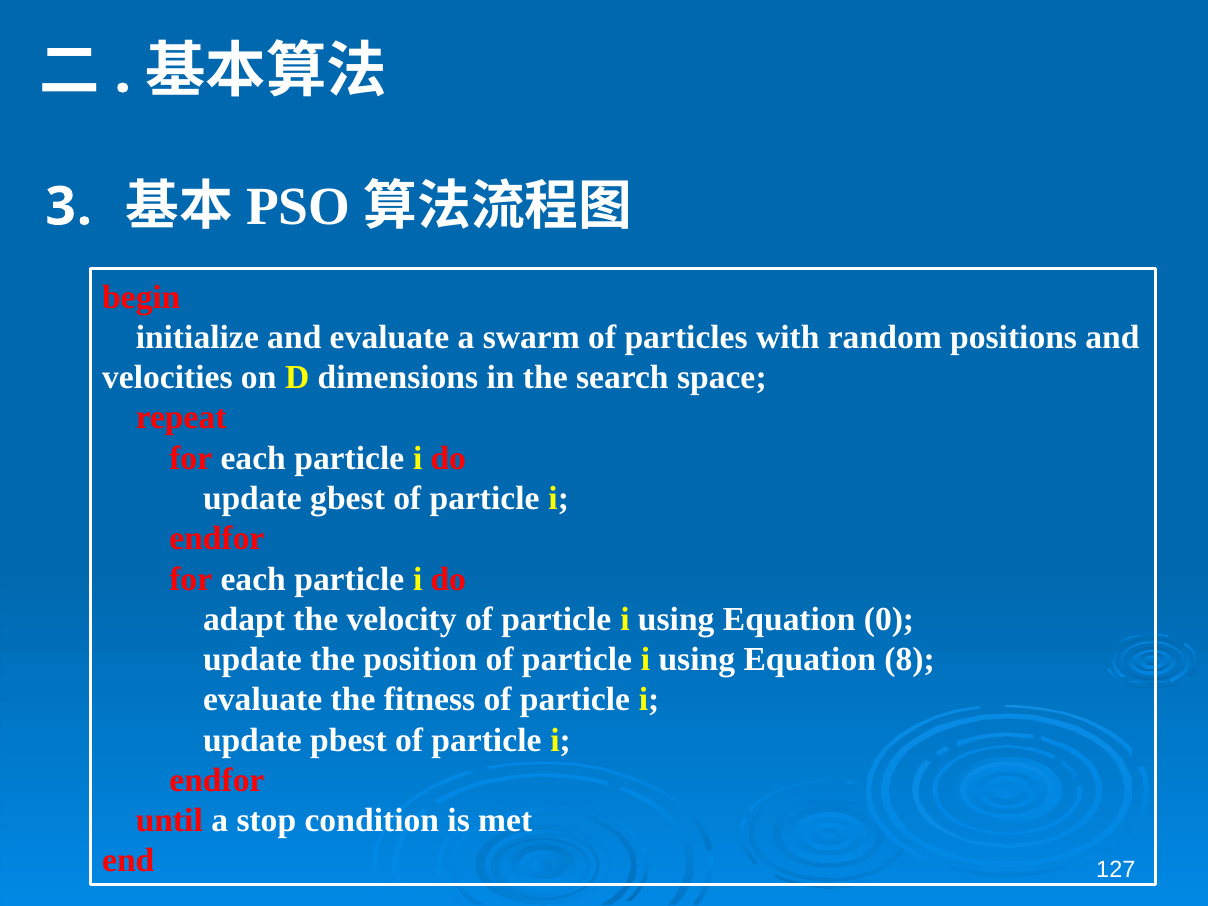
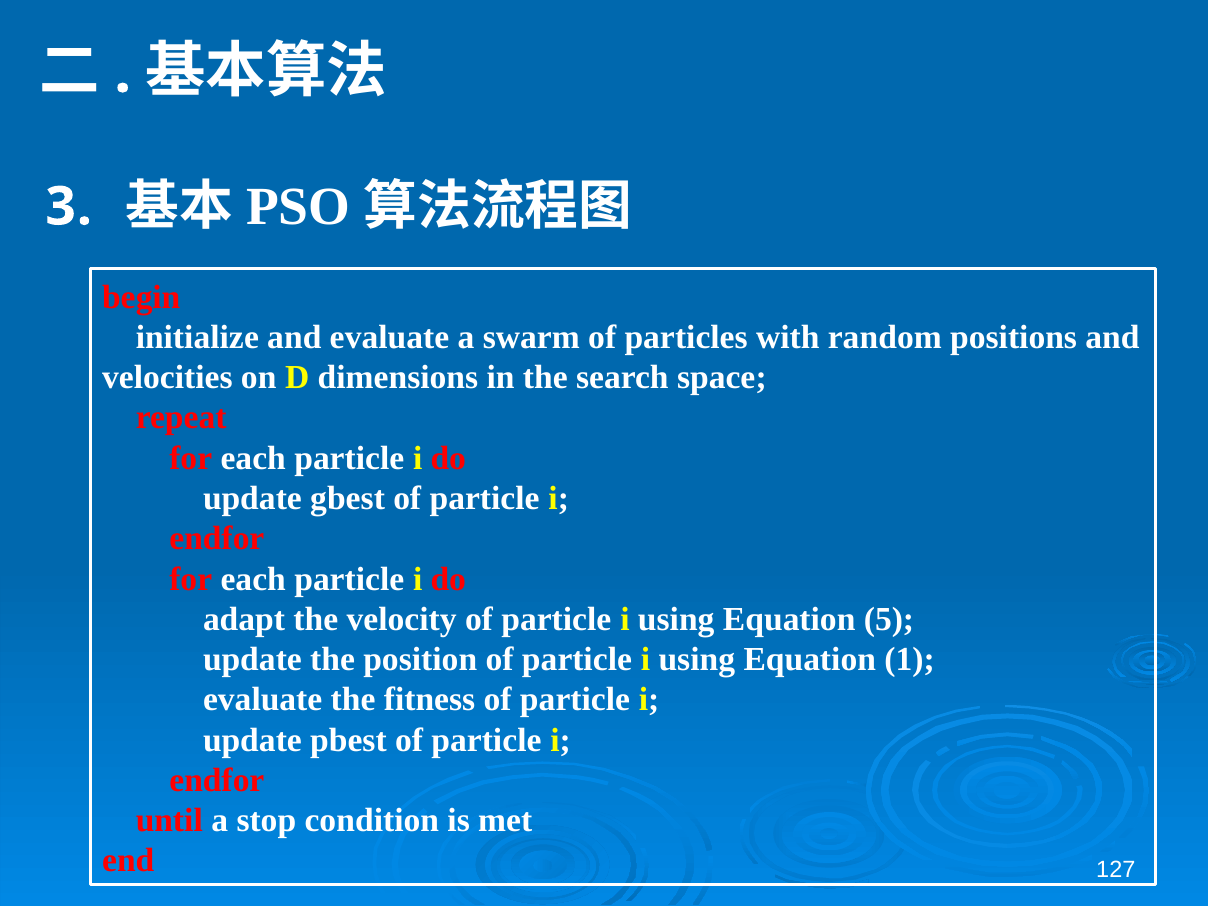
0: 0 -> 5
8: 8 -> 1
